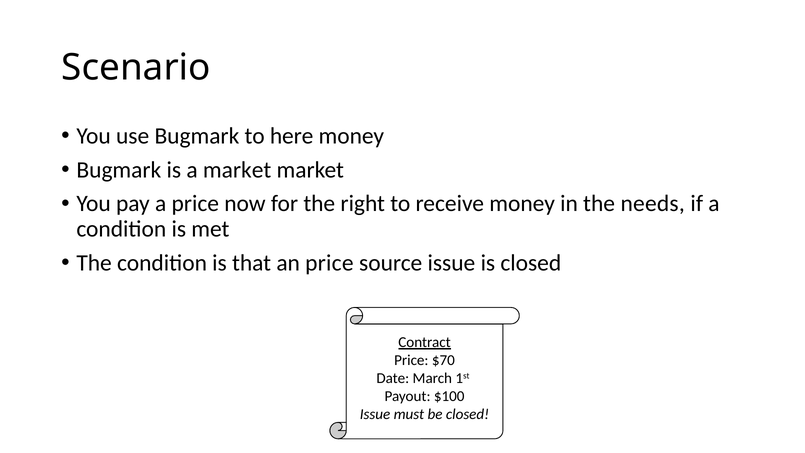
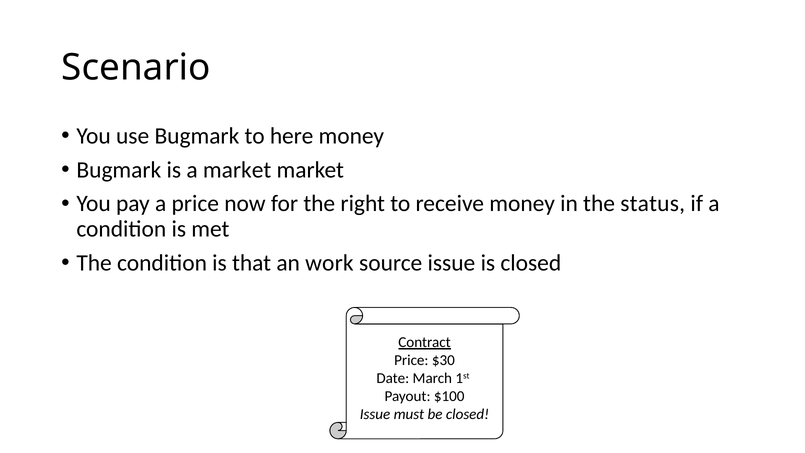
needs: needs -> status
an price: price -> work
$70: $70 -> $30
